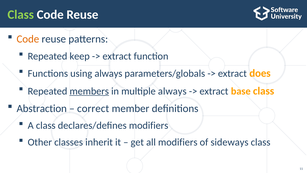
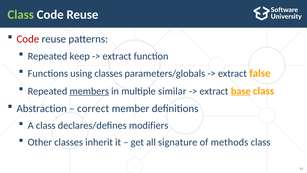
Code at (28, 39) colour: orange -> red
using always: always -> classes
does: does -> false
multiple always: always -> similar
base underline: none -> present
all modifiers: modifiers -> signature
sideways: sideways -> methods
